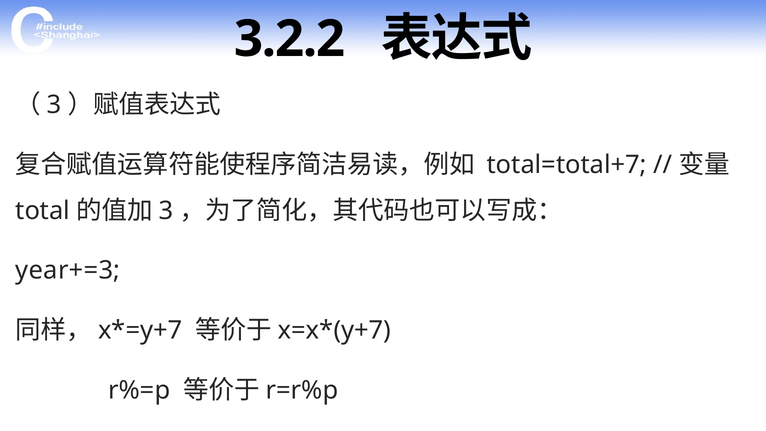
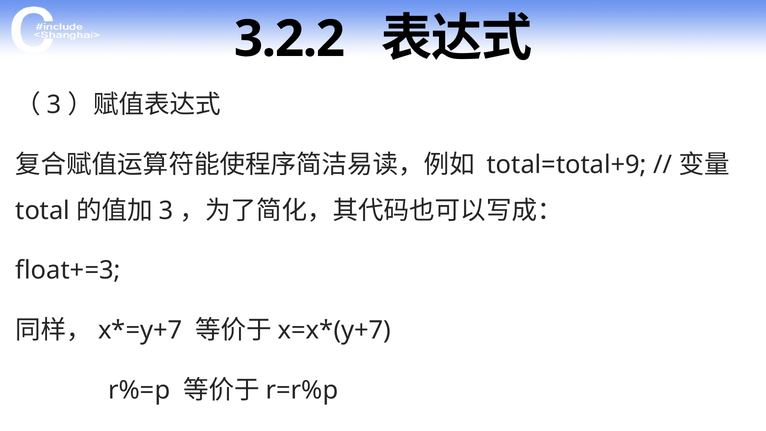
total=total+7: total=total+7 -> total=total+9
year+=3: year+=3 -> float+=3
